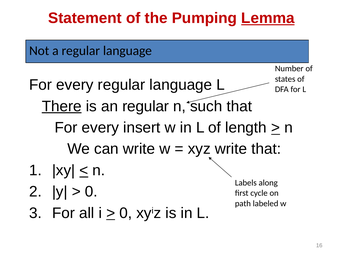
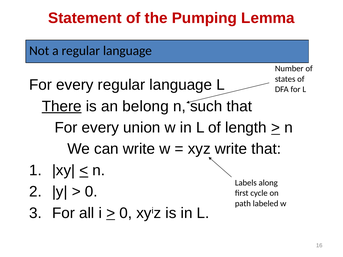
Lemma underline: present -> none
an regular: regular -> belong
insert: insert -> union
